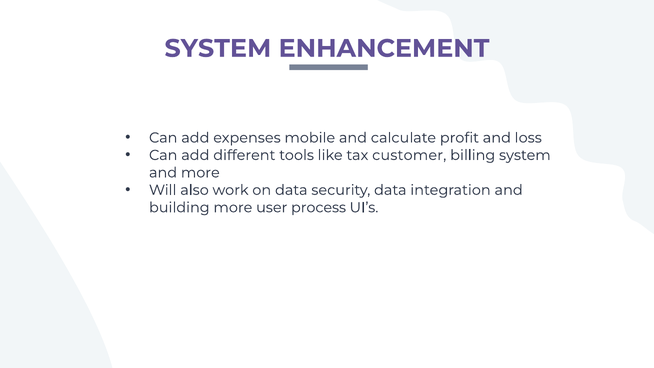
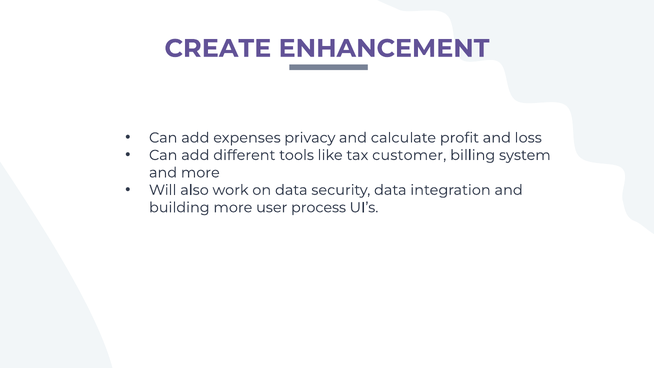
SYSTEM at (218, 48): SYSTEM -> CREATE
mobile: mobile -> privacy
